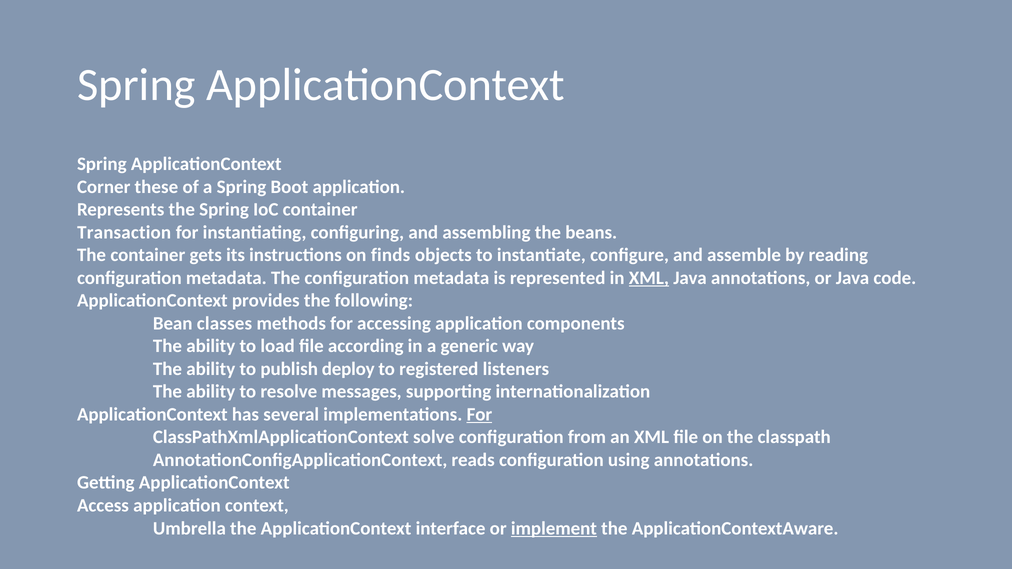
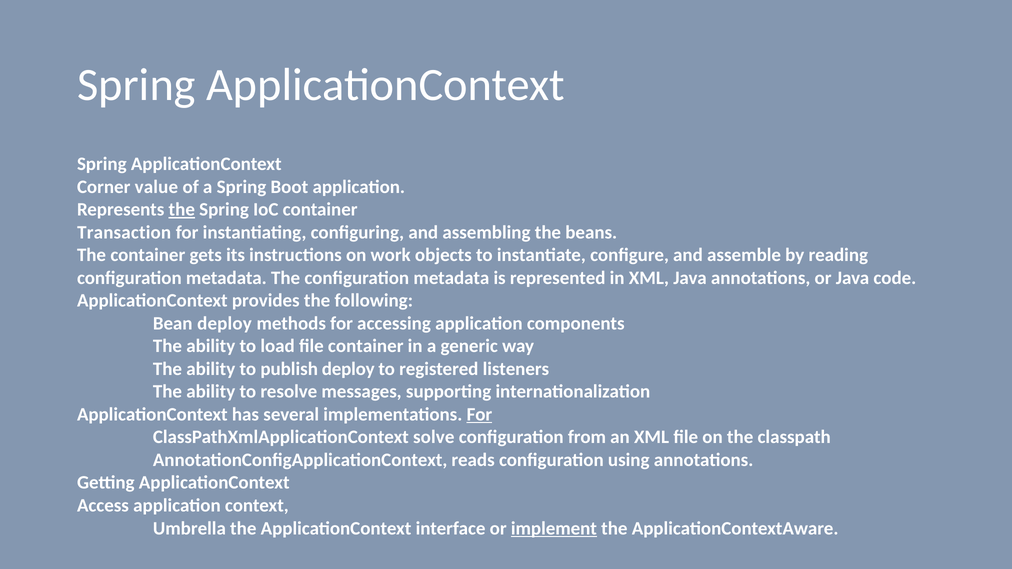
these: these -> value
the at (182, 210) underline: none -> present
finds: finds -> work
XML at (649, 278) underline: present -> none
Bean classes: classes -> deploy
file according: according -> container
